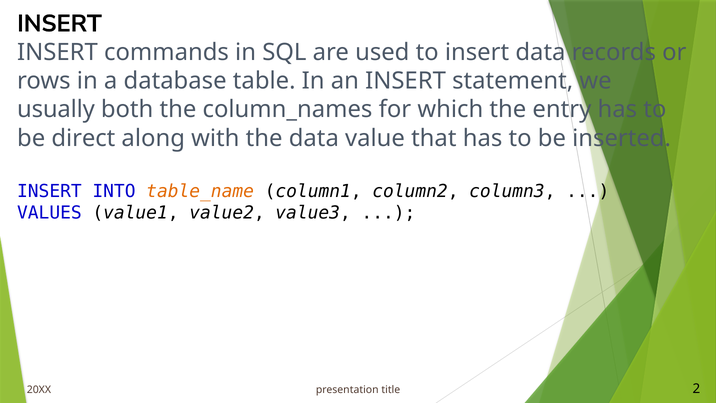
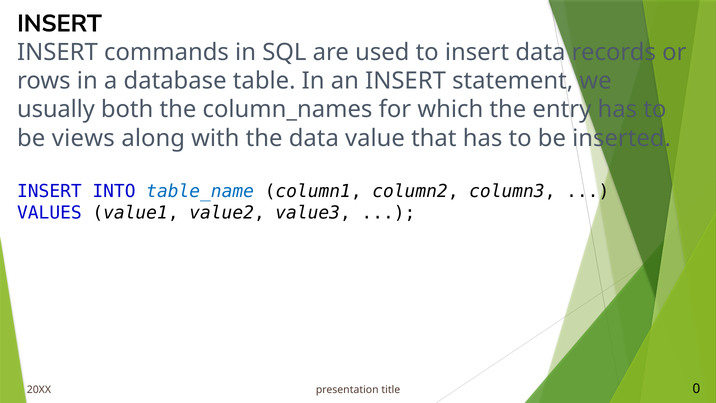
direct: direct -> views
table_name colour: orange -> blue
2: 2 -> 0
